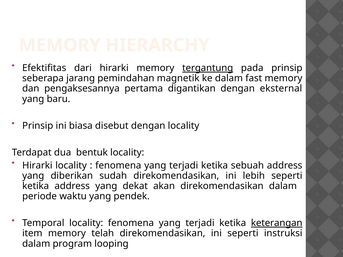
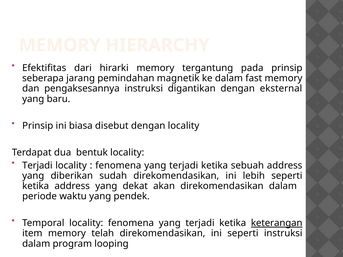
tergantung underline: present -> none
pengaksesannya pertama: pertama -> instruksi
Hirarki at (37, 166): Hirarki -> Terjadi
